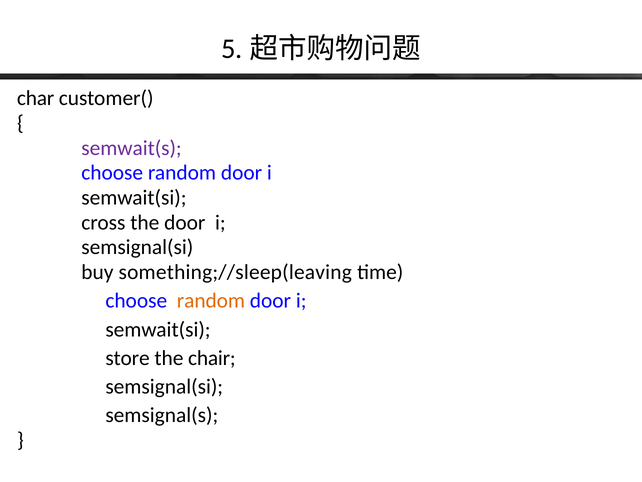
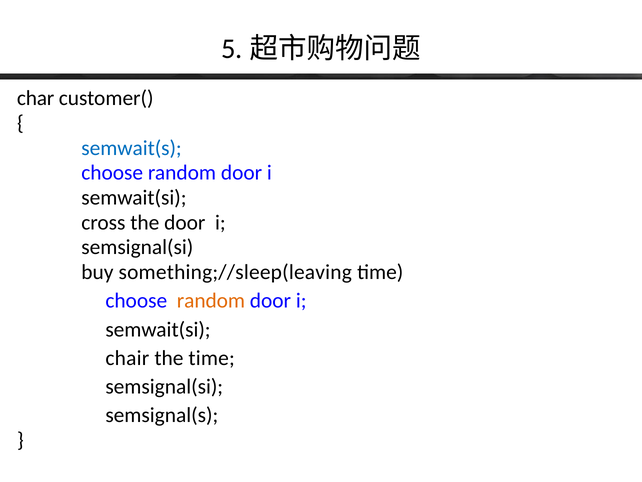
semwait(s colour: purple -> blue
store: store -> chair
the chair: chair -> time
